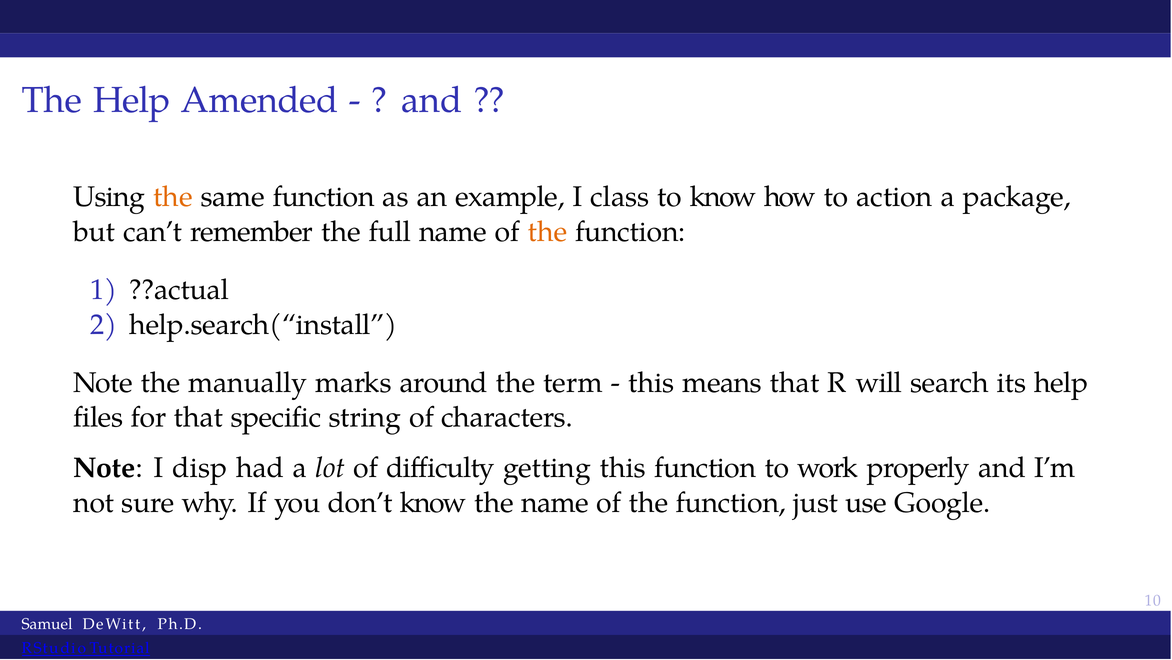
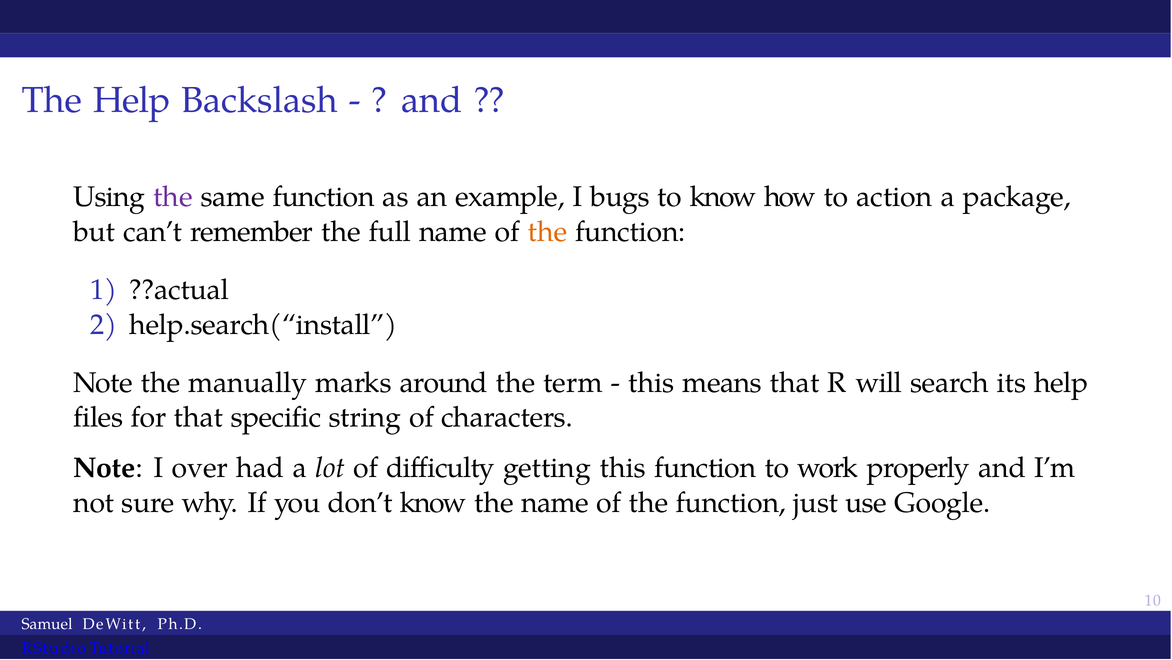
Amended: Amended -> Backslash
the at (173, 197) colour: orange -> purple
class: class -> bugs
disp: disp -> over
